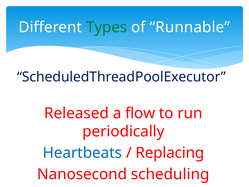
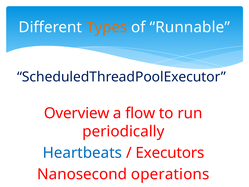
Types colour: green -> orange
Released: Released -> Overview
Replacing: Replacing -> Executors
scheduling: scheduling -> operations
